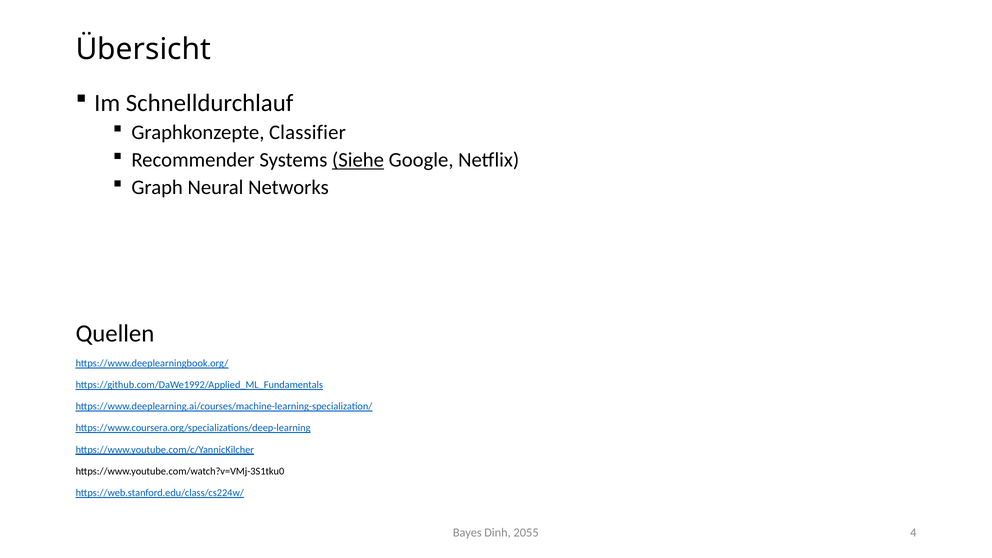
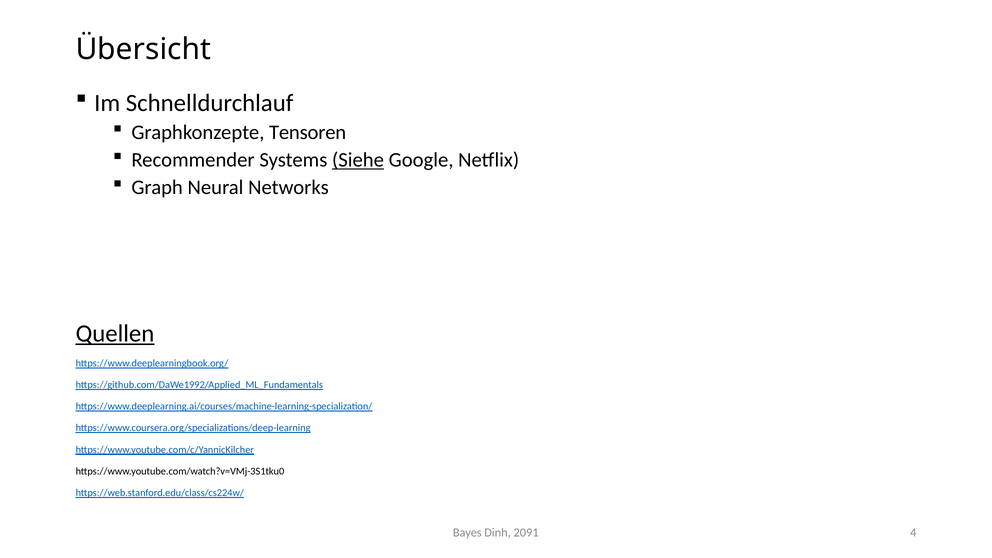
Classifier: Classifier -> Tensoren
Quellen underline: none -> present
2055: 2055 -> 2091
